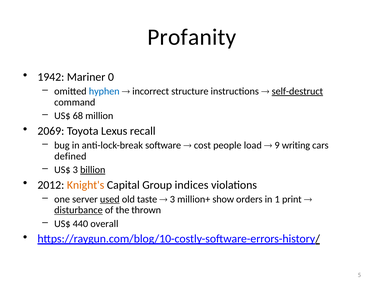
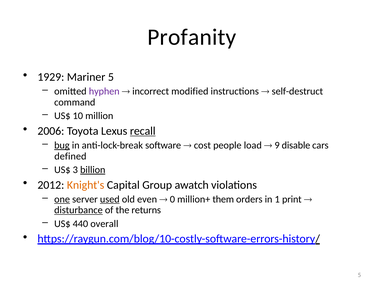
1942: 1942 -> 1929
Mariner 0: 0 -> 5
hyphen colour: blue -> purple
structure: structure -> modified
self-destruct underline: present -> none
68: 68 -> 10
2069: 2069 -> 2006
recall underline: none -> present
bug underline: none -> present
writing: writing -> disable
indices: indices -> awatch
one underline: none -> present
taste: taste -> even
3 at (172, 199): 3 -> 0
show: show -> them
thrown: thrown -> returns
